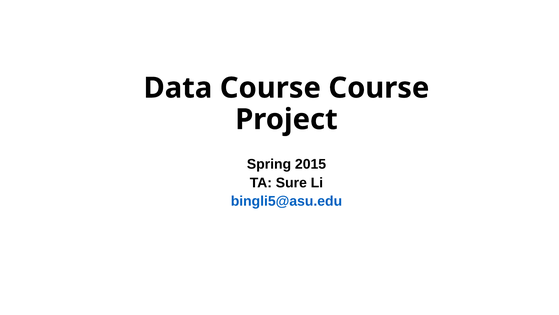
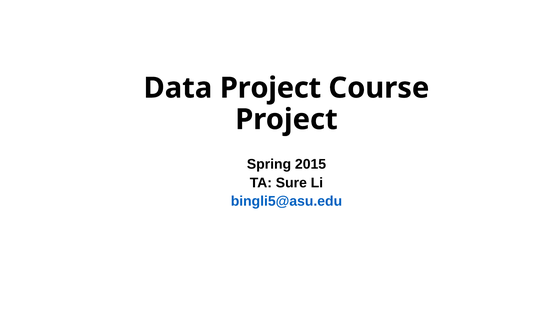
Data Course: Course -> Project
